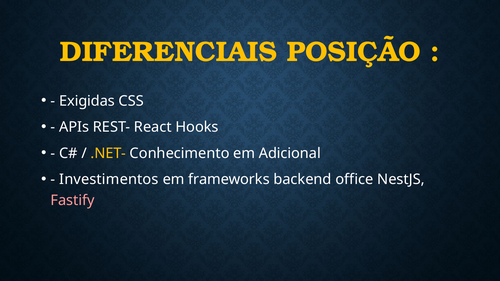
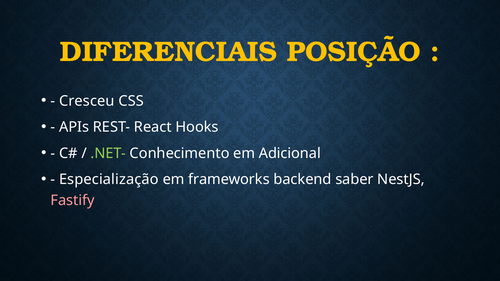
Exigidas: Exigidas -> Cresceu
.NET- colour: yellow -> light green
Investimentos: Investimentos -> Especialização
office: office -> saber
